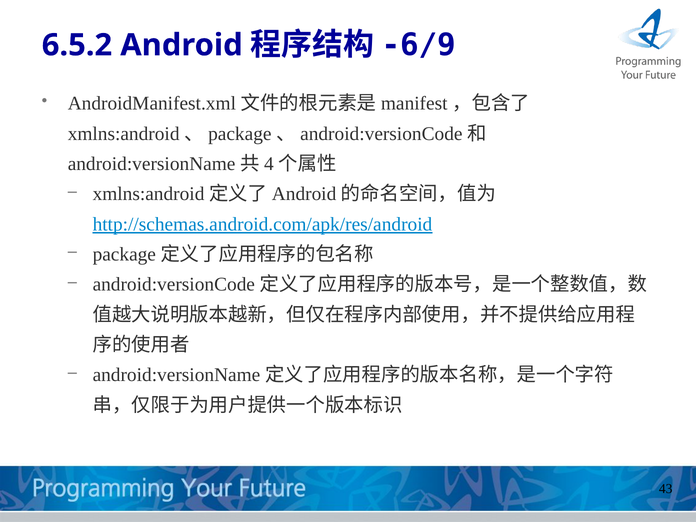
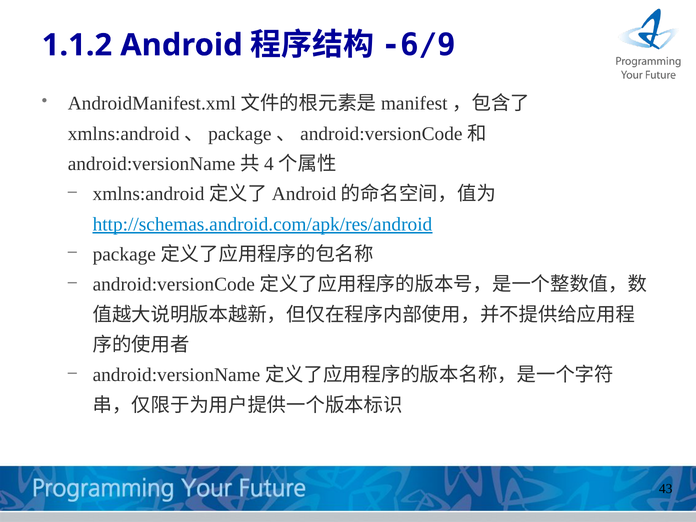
6.5.2: 6.5.2 -> 1.1.2
